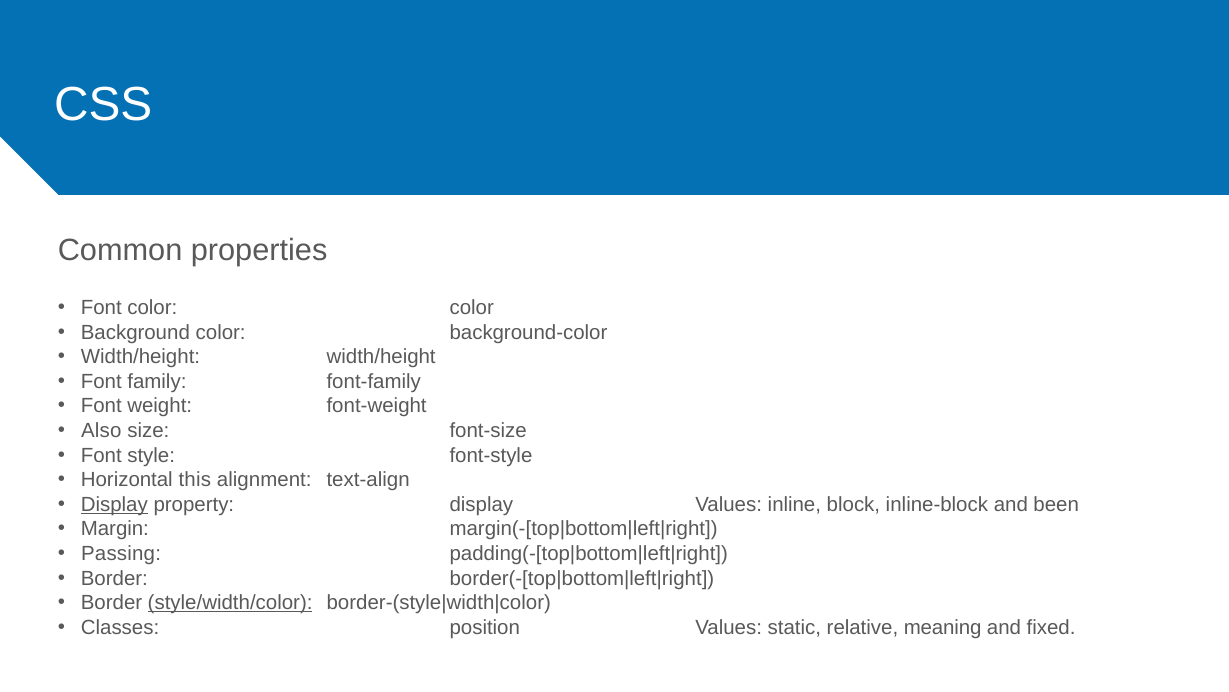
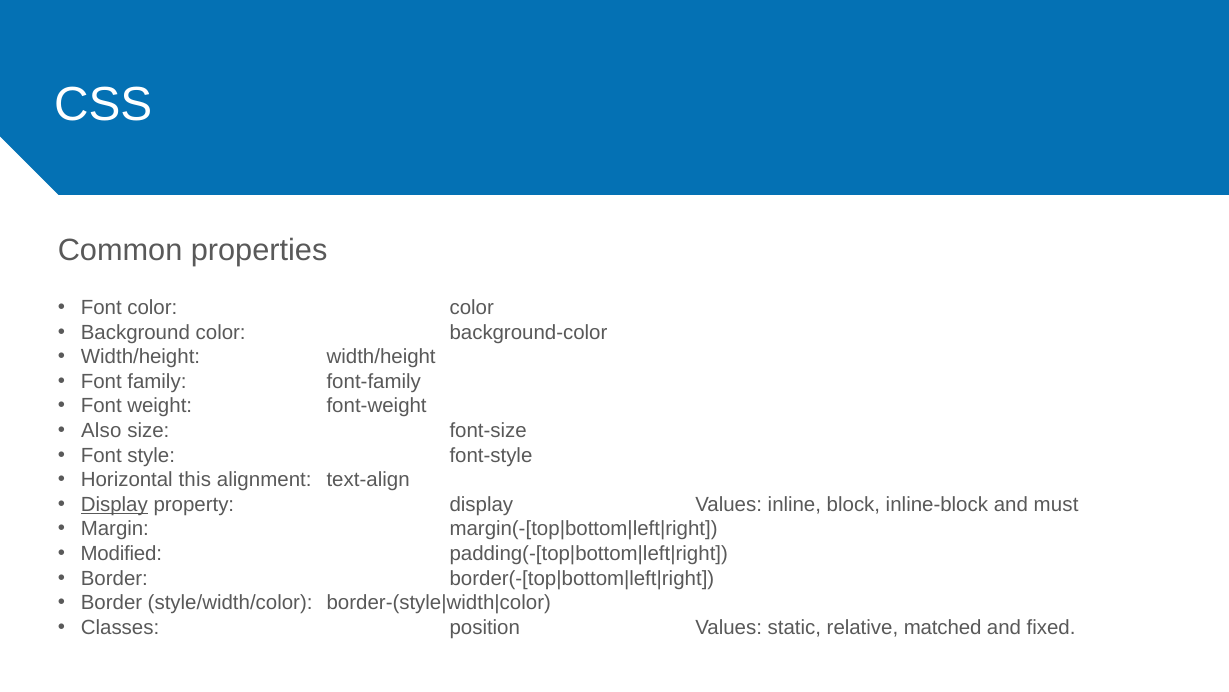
been: been -> must
Passing: Passing -> Modified
style/width/color underline: present -> none
meaning: meaning -> matched
